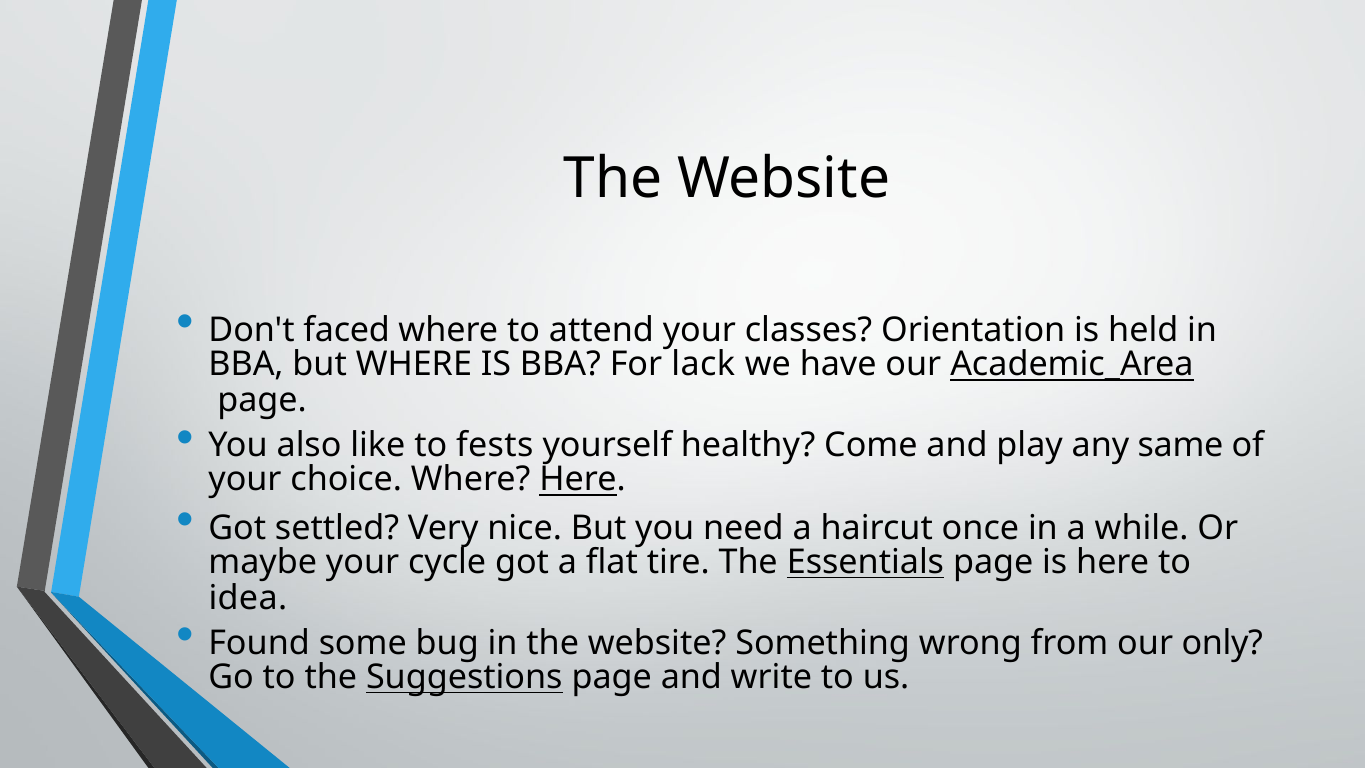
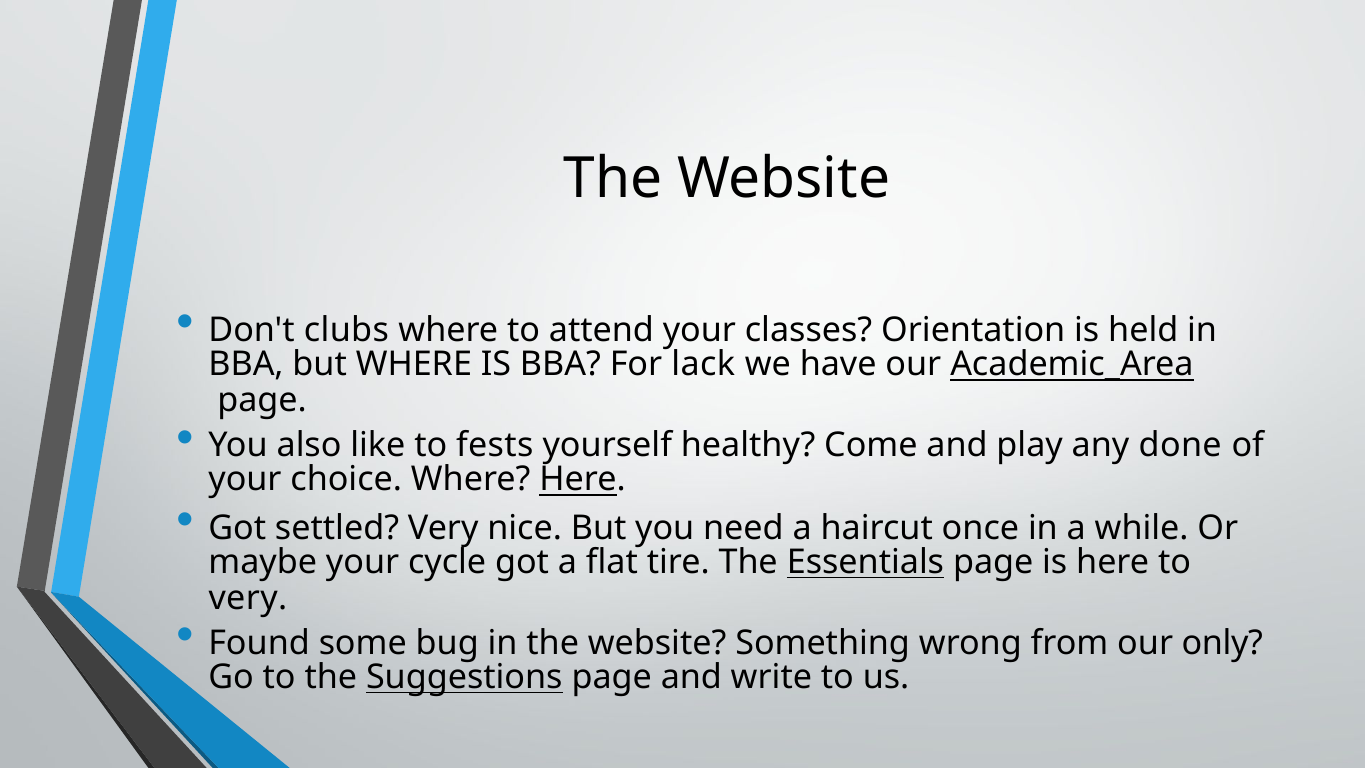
faced: faced -> clubs
same: same -> done
idea at (248, 598): idea -> very
